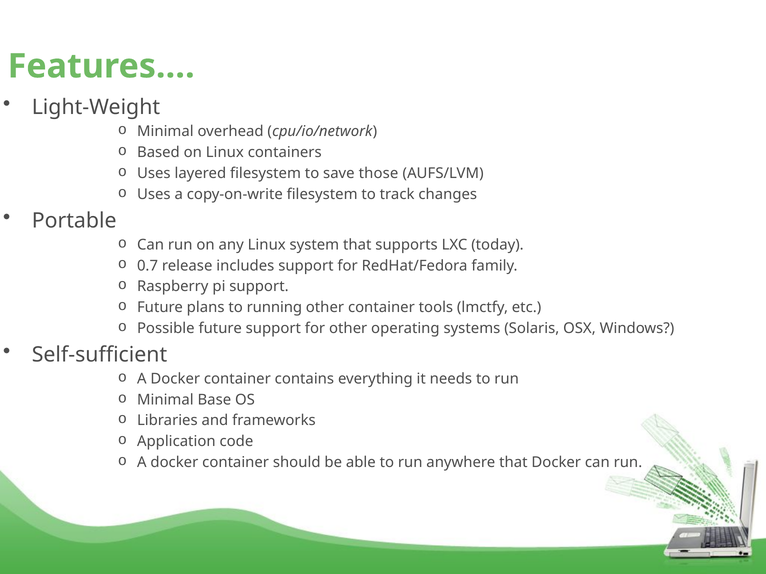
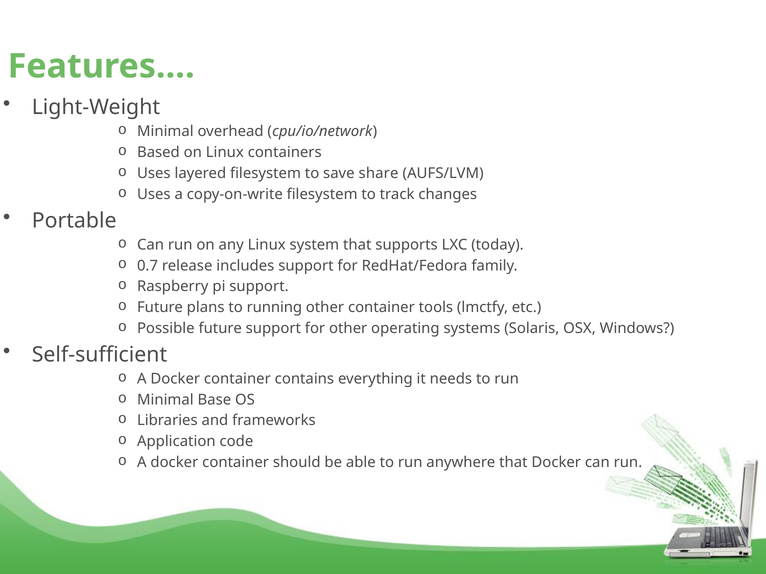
those: those -> share
